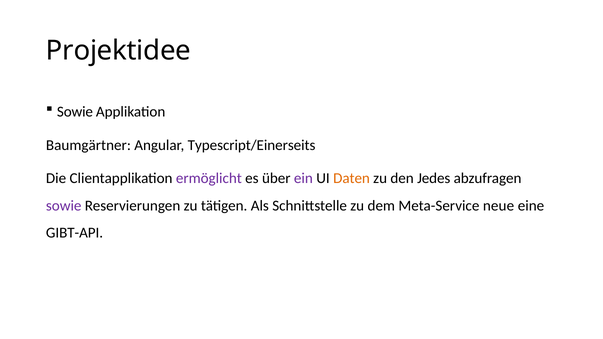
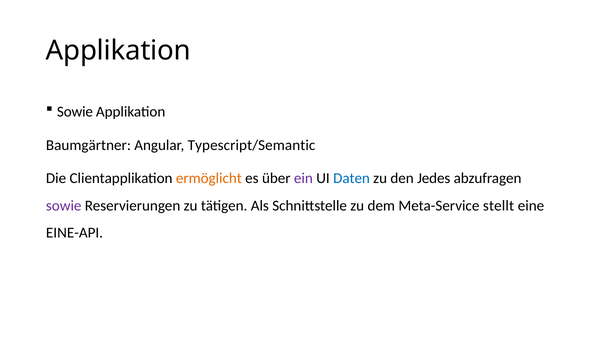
Projektidee at (118, 51): Projektidee -> Applikation
Typescript/Einerseits: Typescript/Einerseits -> Typescript/Semantic
ermöglicht colour: purple -> orange
Daten colour: orange -> blue
neue: neue -> stellt
GIBT-API: GIBT-API -> EINE-API
